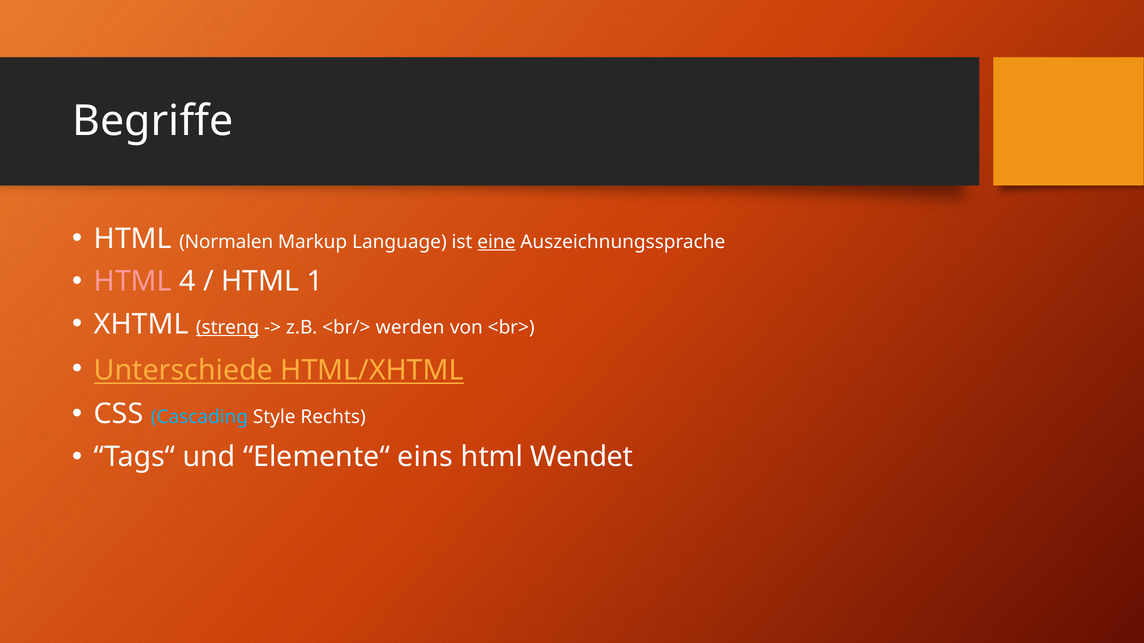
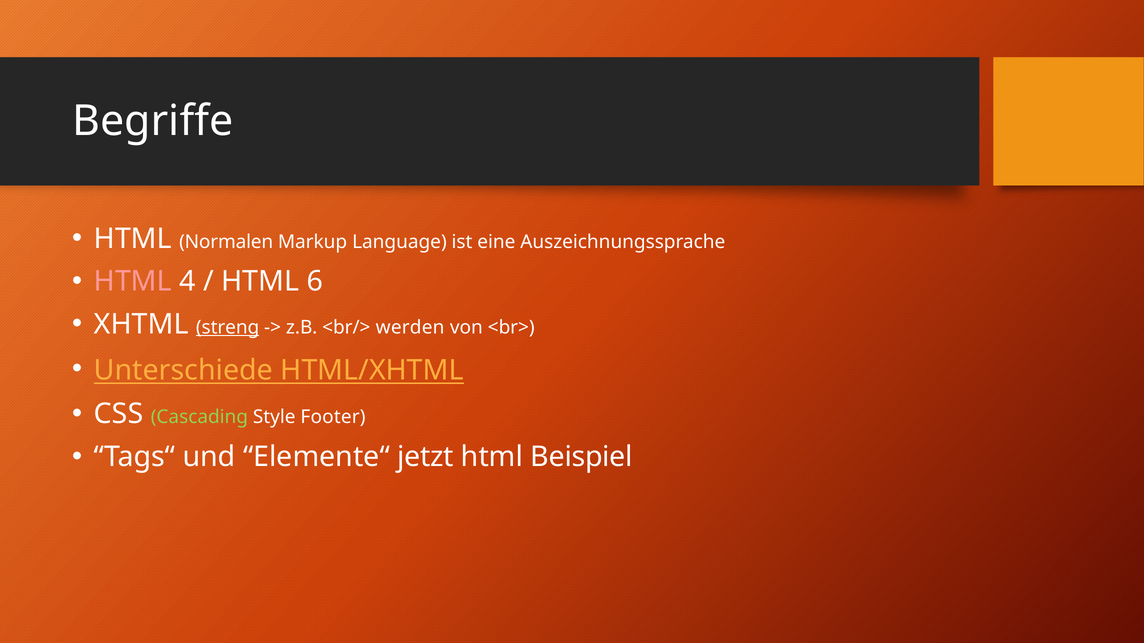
eine underline: present -> none
1: 1 -> 6
Cascading colour: light blue -> light green
Rechts: Rechts -> Footer
eins: eins -> jetzt
Wendet: Wendet -> Beispiel
